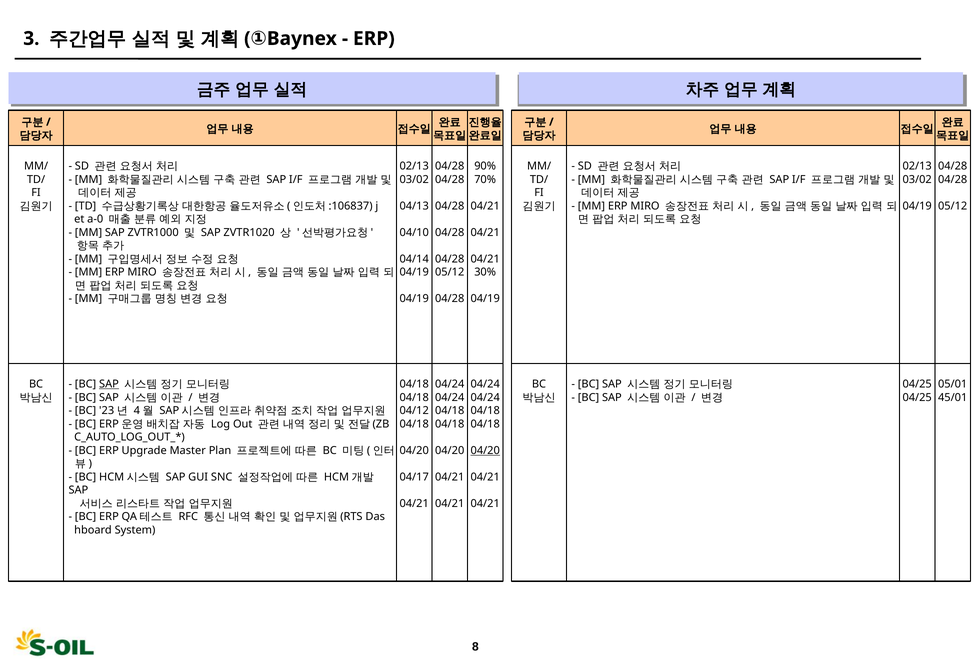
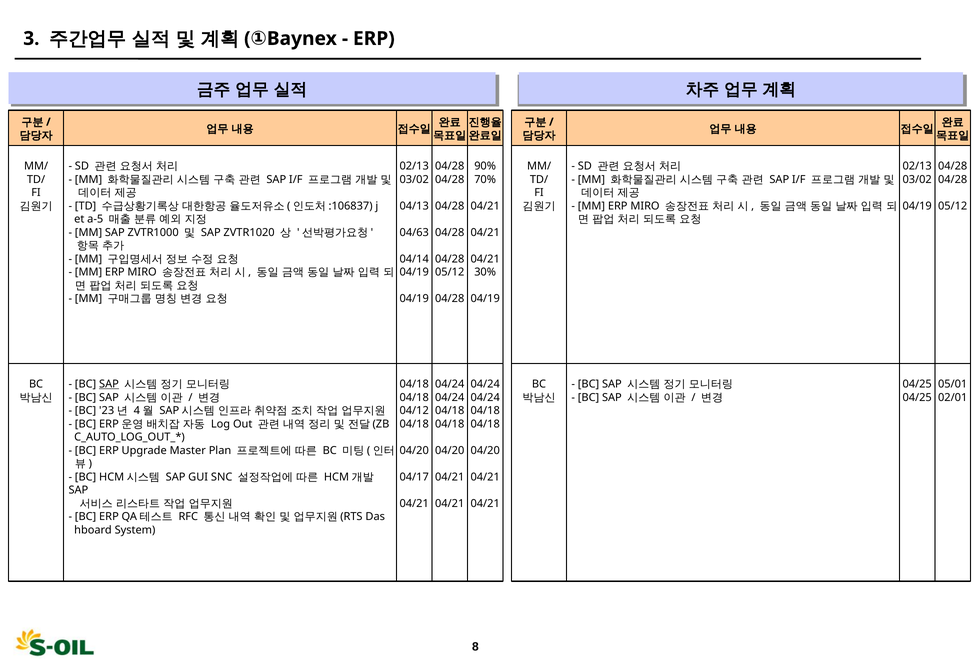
a-0: a-0 -> a-5
04/10: 04/10 -> 04/63
45/01: 45/01 -> 02/01
04/20 at (485, 450) underline: present -> none
